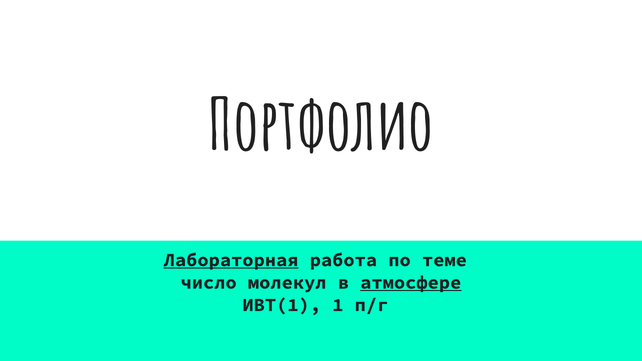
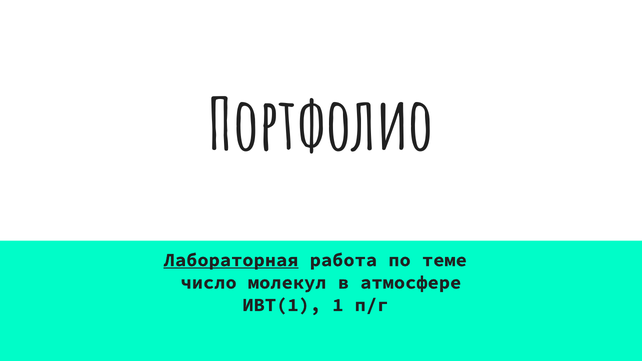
атмосфере underline: present -> none
